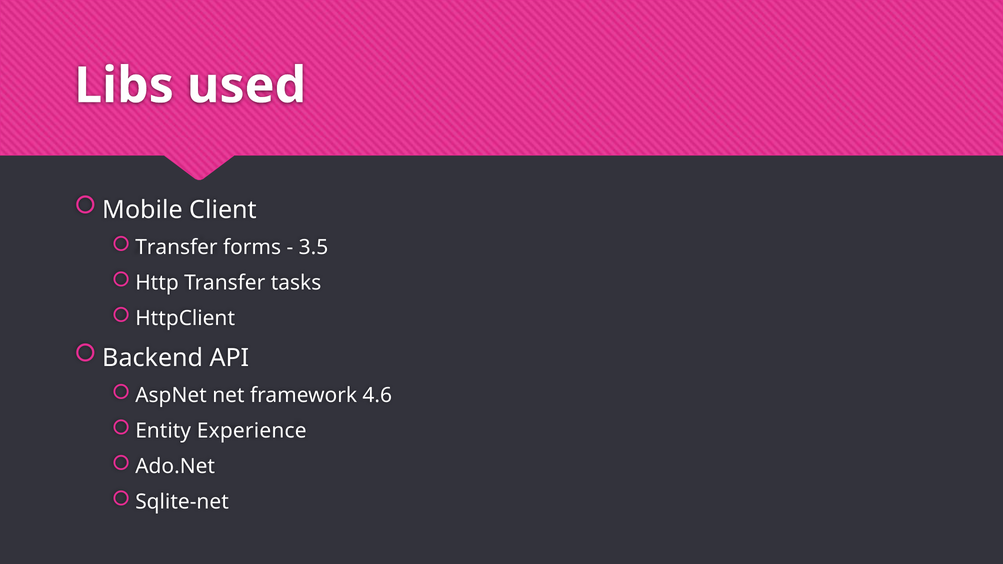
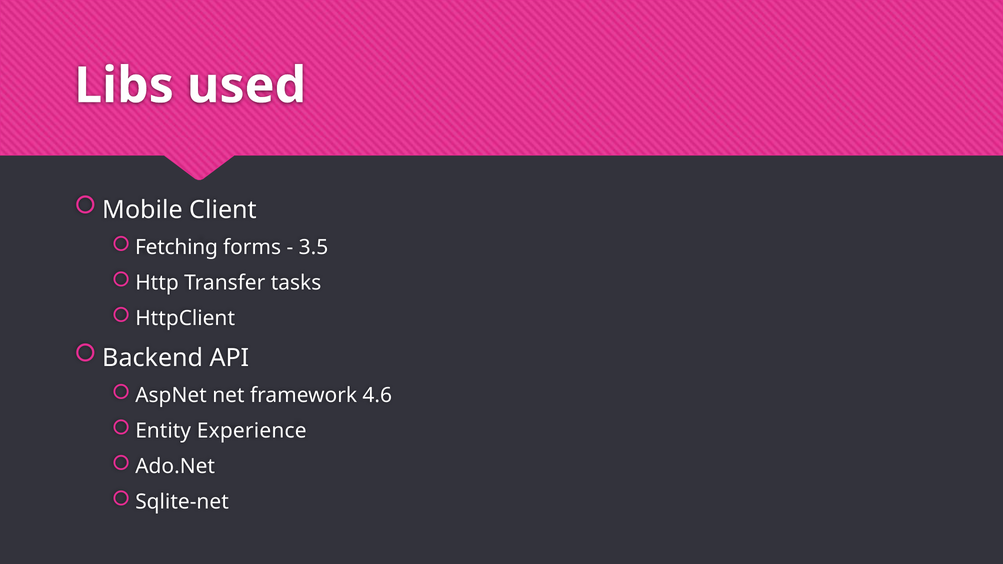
Transfer at (176, 248): Transfer -> Fetching
